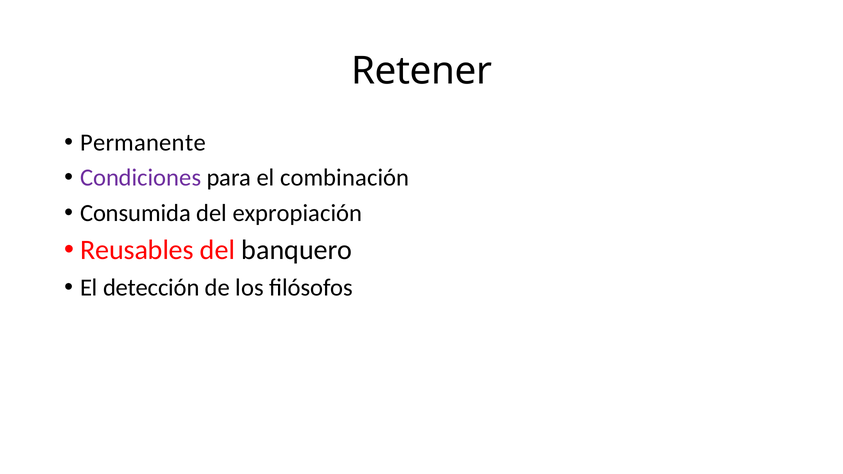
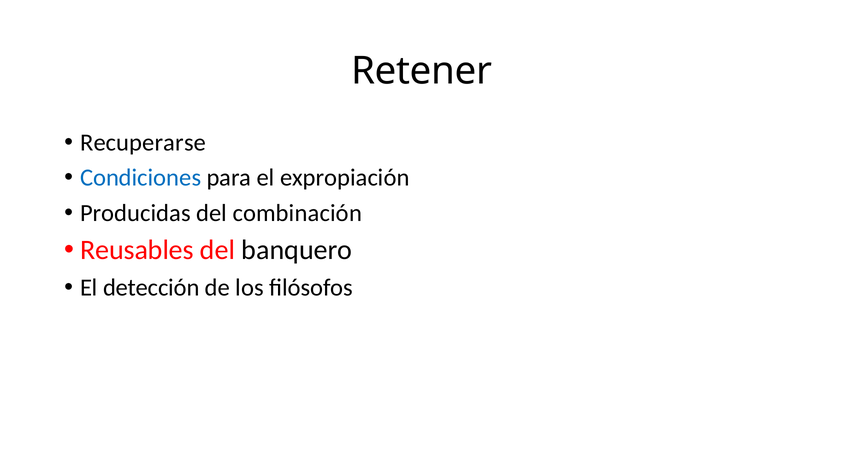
Permanente: Permanente -> Recuperarse
Condiciones colour: purple -> blue
combinación: combinación -> expropiación
Consumida: Consumida -> Producidas
expropiación: expropiación -> combinación
